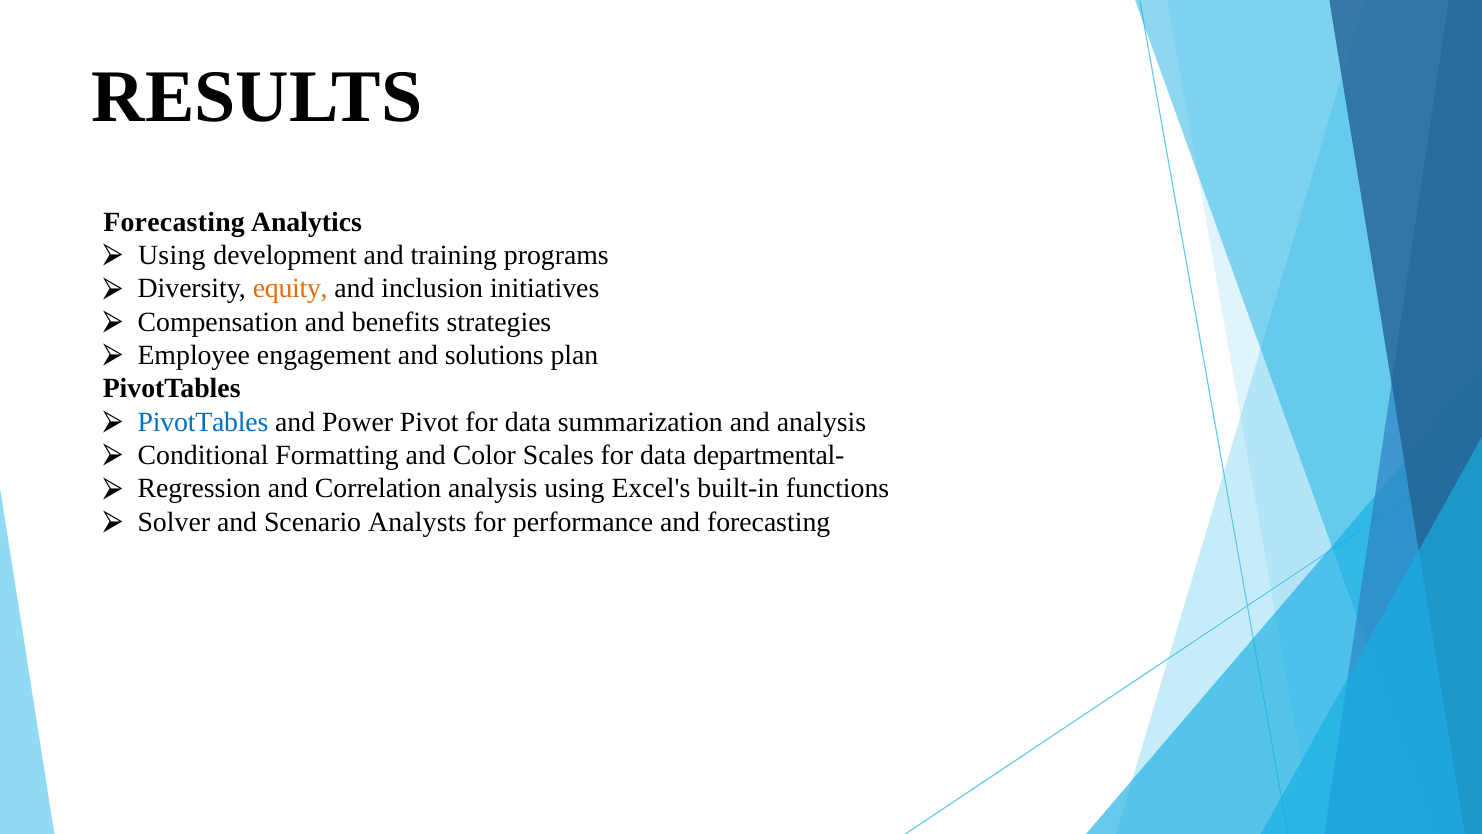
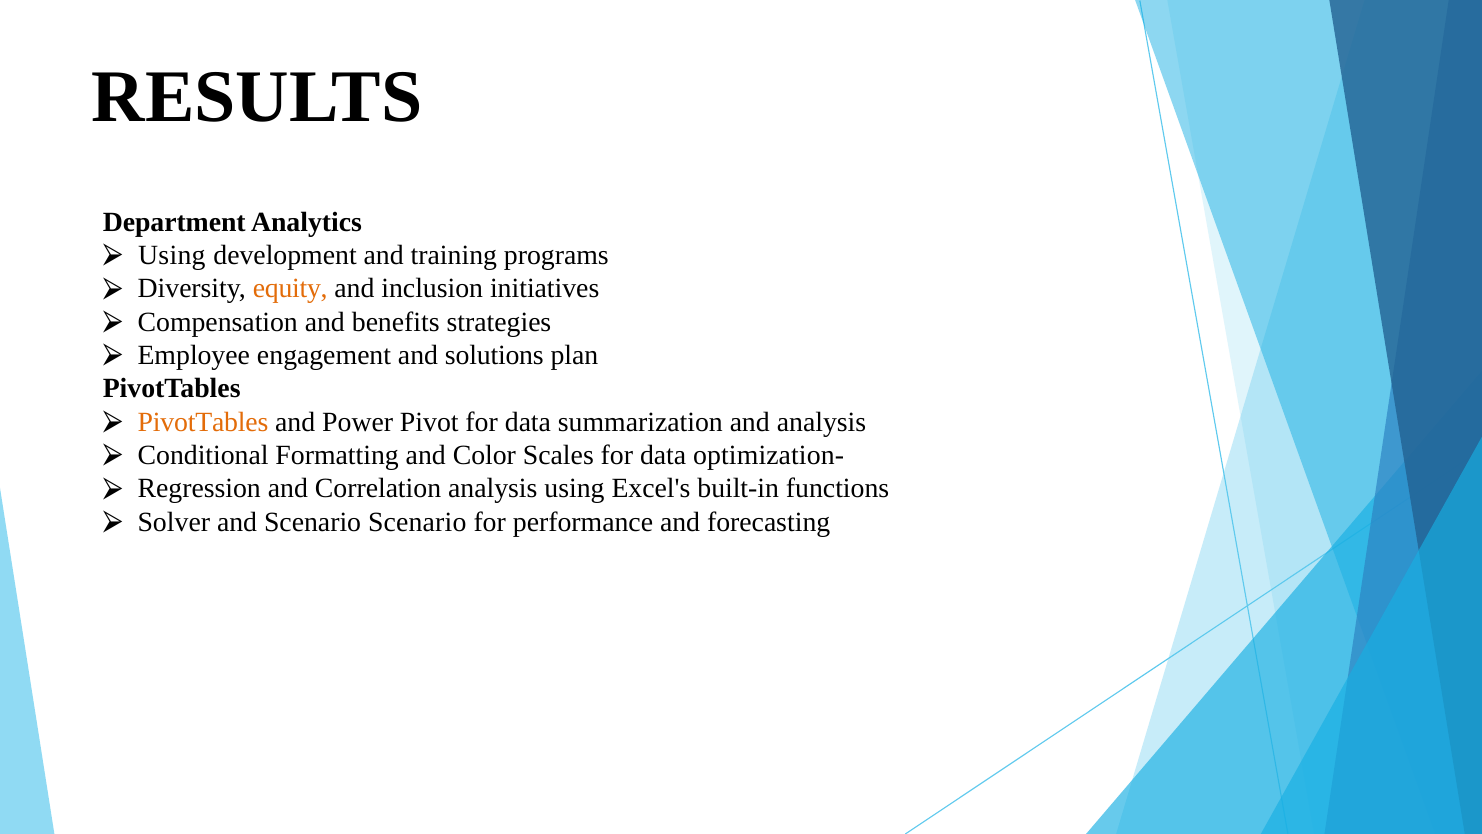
Forecasting at (174, 222): Forecasting -> Department
PivotTables at (203, 422) colour: blue -> orange
departmental-: departmental- -> optimization-
Scenario Analysts: Analysts -> Scenario
